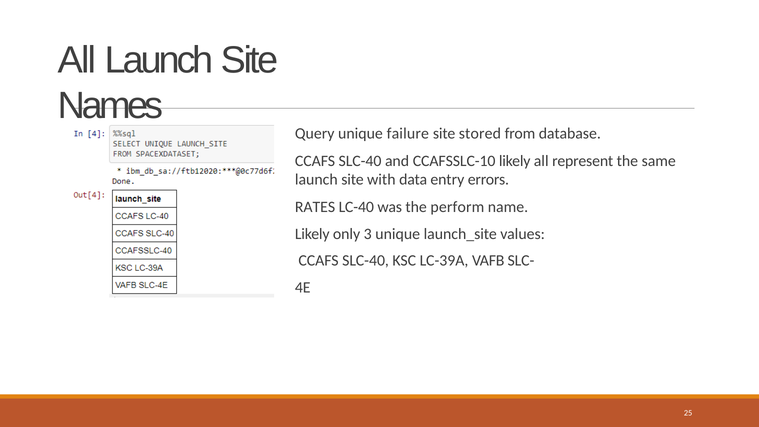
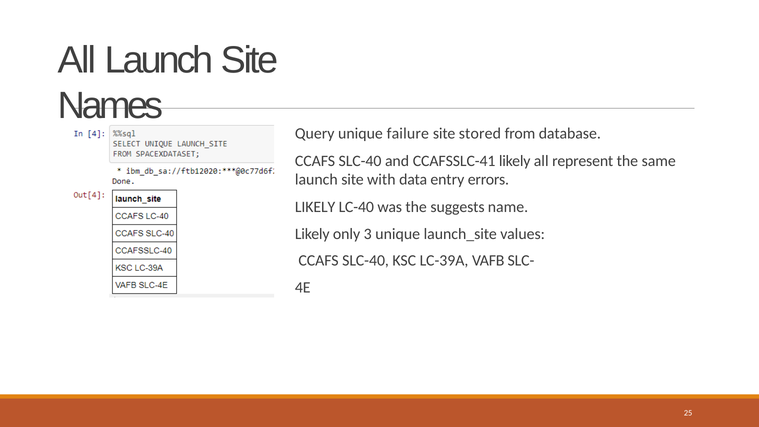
CCAFSSLC-10: CCAFSSLC-10 -> CCAFSSLC-41
RATES at (315, 207): RATES -> LIKELY
perform: perform -> suggests
